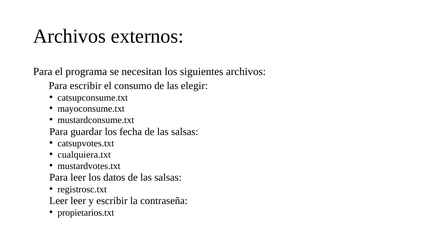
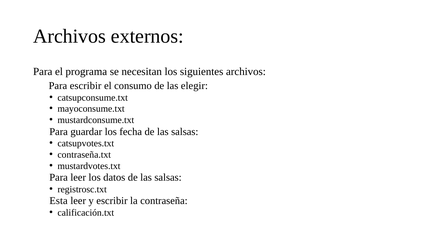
cualquiera.txt: cualquiera.txt -> contraseña.txt
Leer at (59, 201): Leer -> Esta
propietarios.txt: propietarios.txt -> calificación.txt
